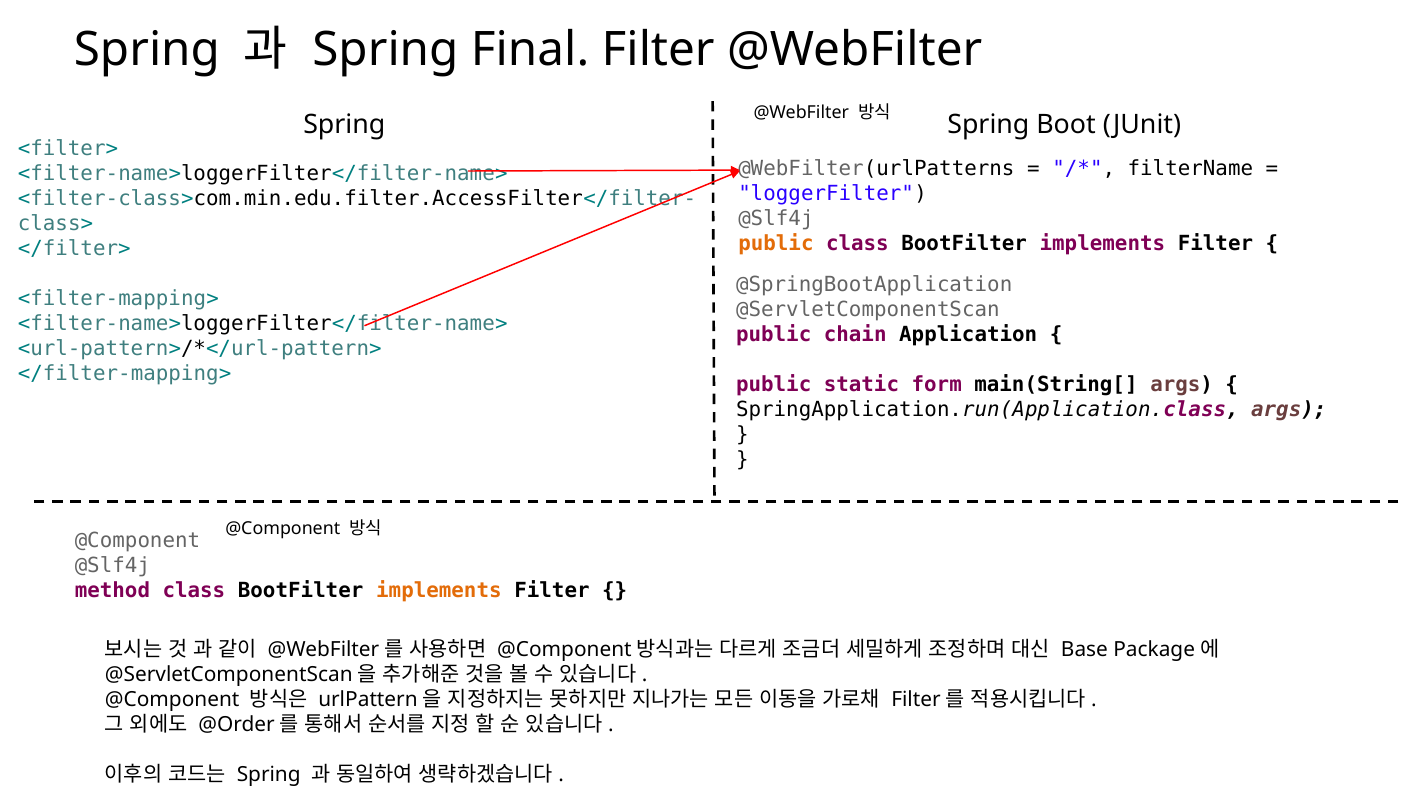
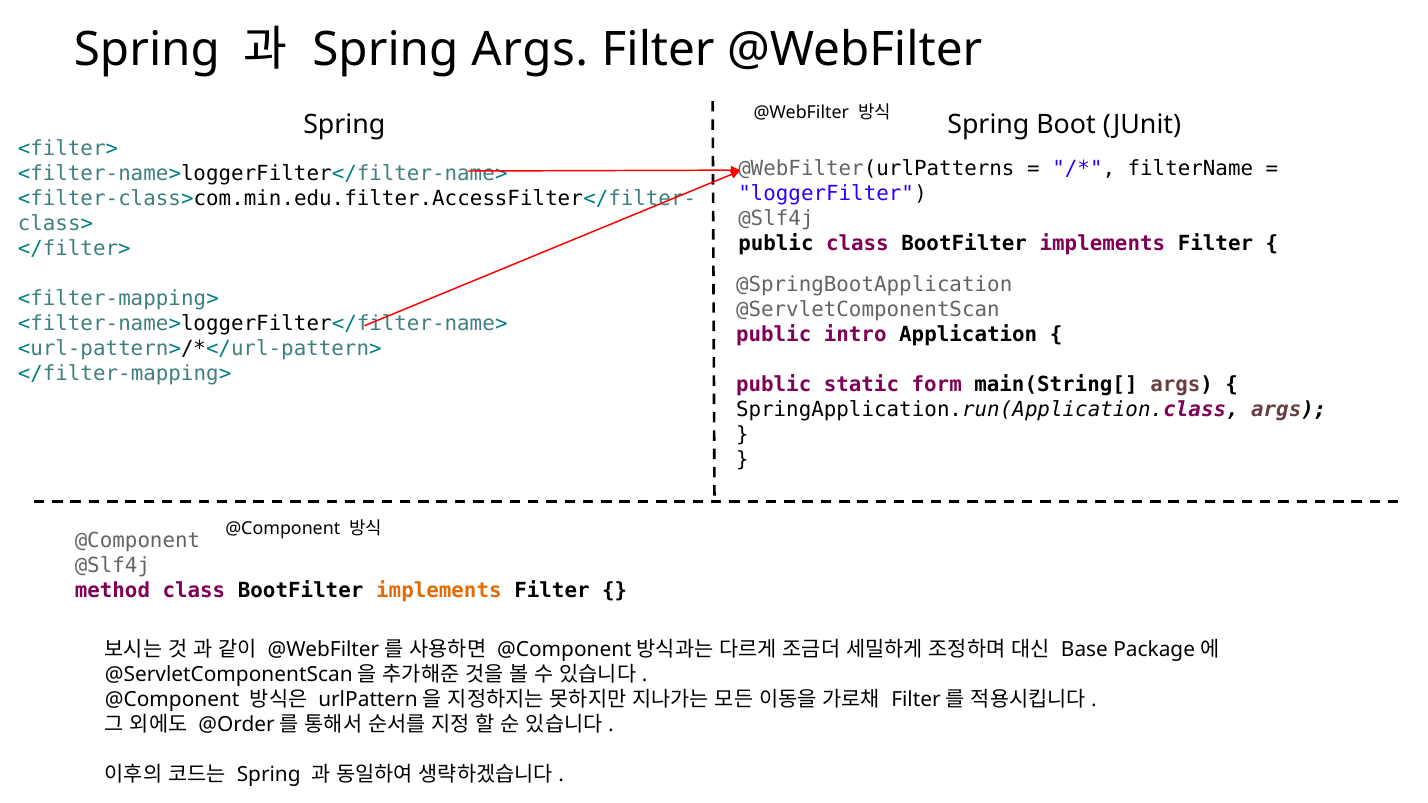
Spring Final: Final -> Args
public at (776, 244) colour: orange -> black
chain: chain -> intro
